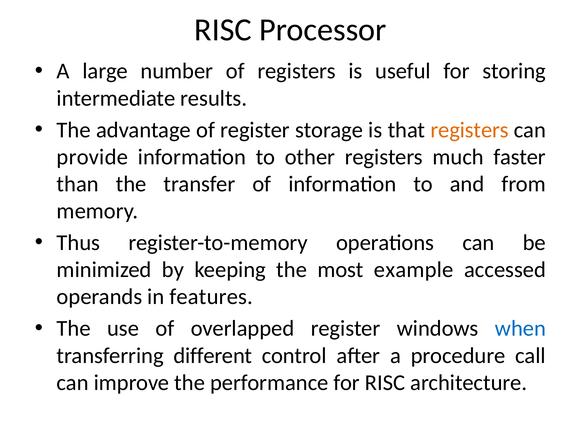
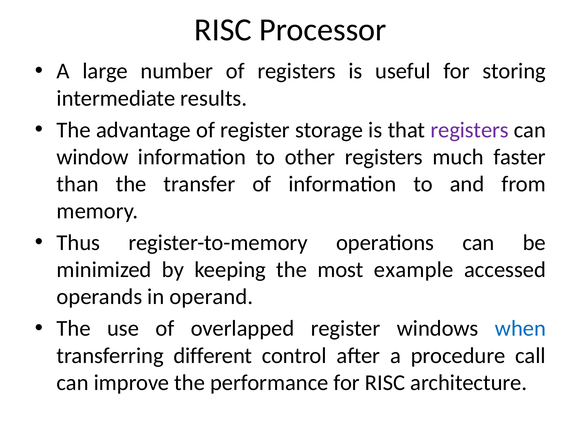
registers at (470, 130) colour: orange -> purple
provide: provide -> window
features: features -> operand
